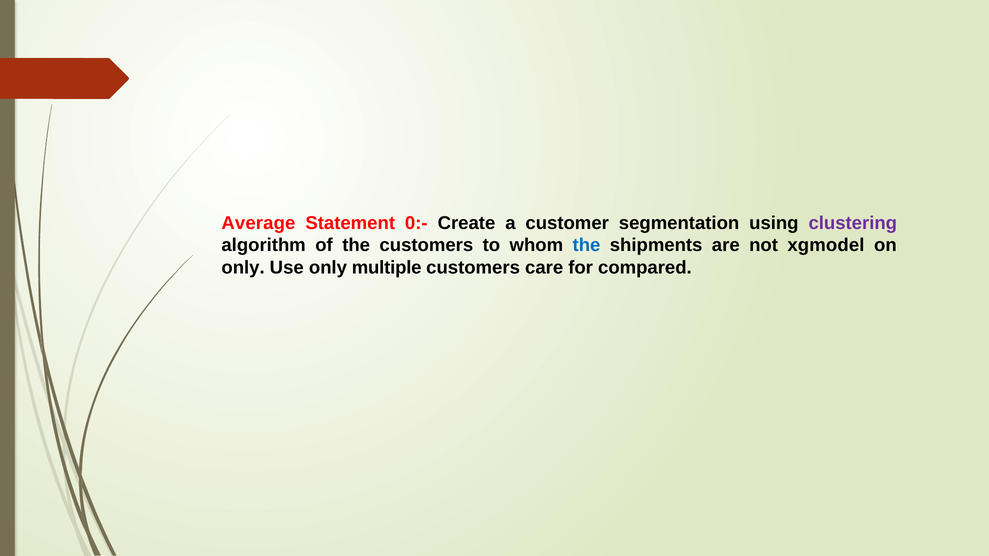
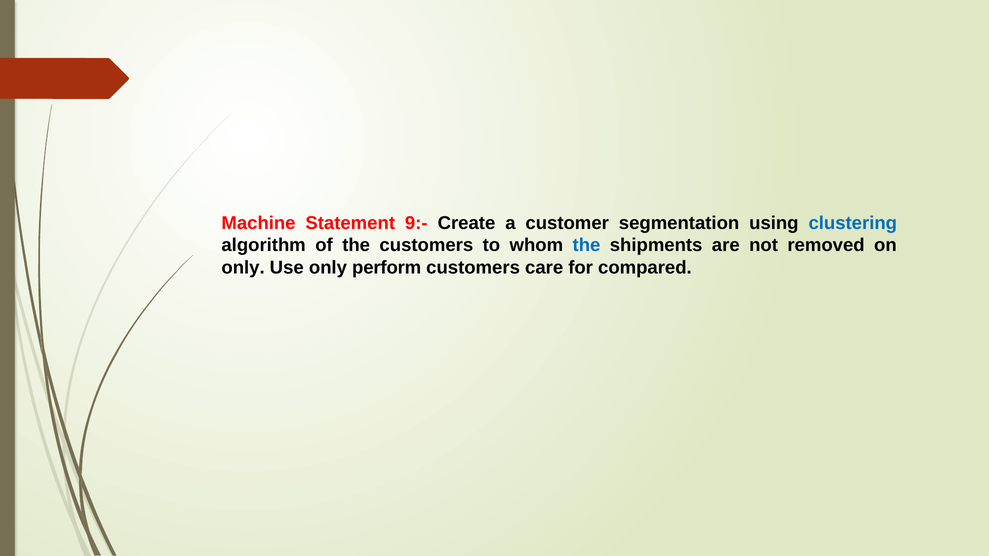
Average: Average -> Machine
0:-: 0:- -> 9:-
clustering colour: purple -> blue
xgmodel: xgmodel -> removed
multiple: multiple -> perform
